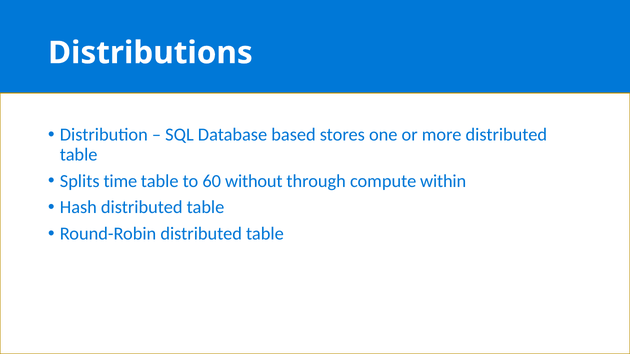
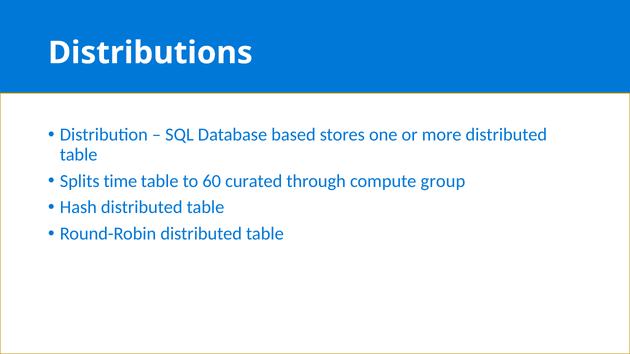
without: without -> curated
within: within -> group
